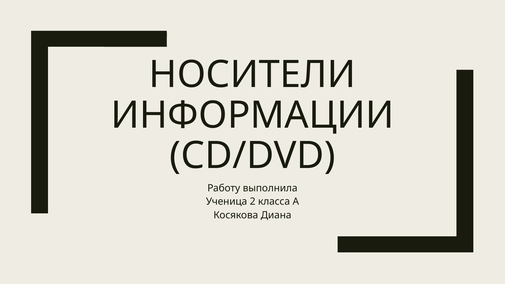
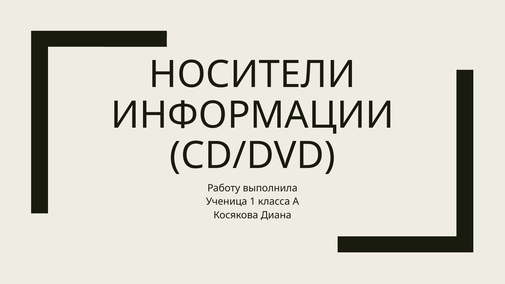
2: 2 -> 1
